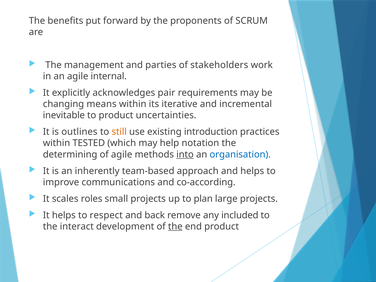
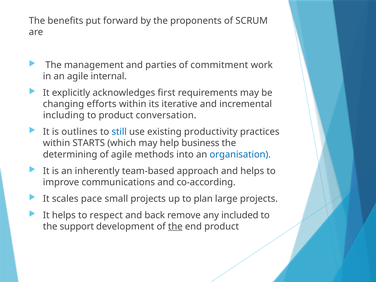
stakeholders: stakeholders -> commitment
pair: pair -> first
means: means -> efforts
inevitable: inevitable -> including
uncertainties: uncertainties -> conversation
still colour: orange -> blue
introduction: introduction -> productivity
TESTED: TESTED -> STARTS
notation: notation -> business
into underline: present -> none
roles: roles -> pace
interact: interact -> support
